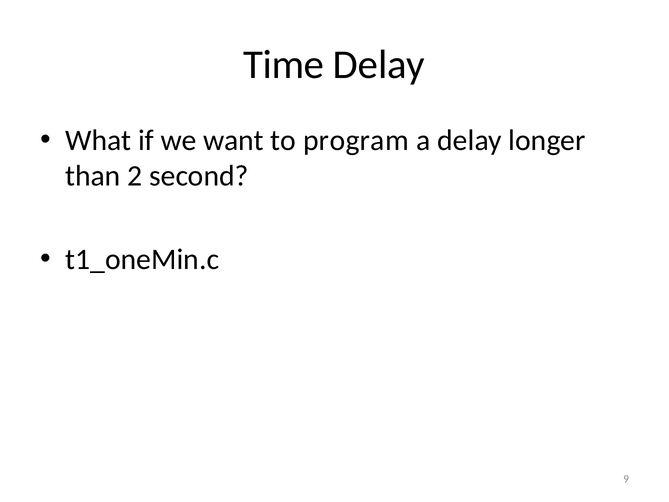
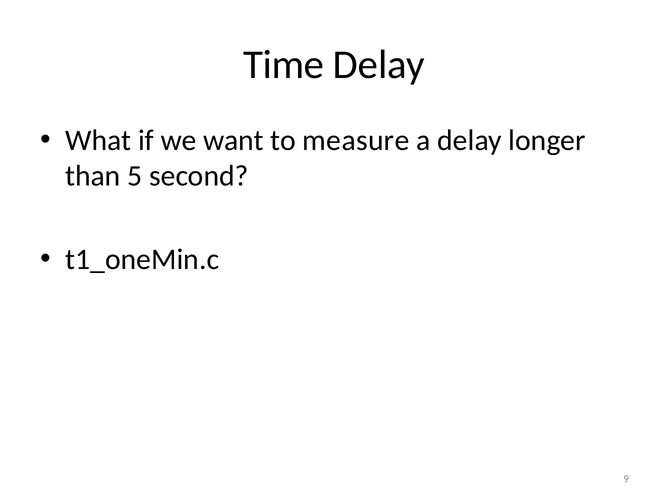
program: program -> measure
2: 2 -> 5
